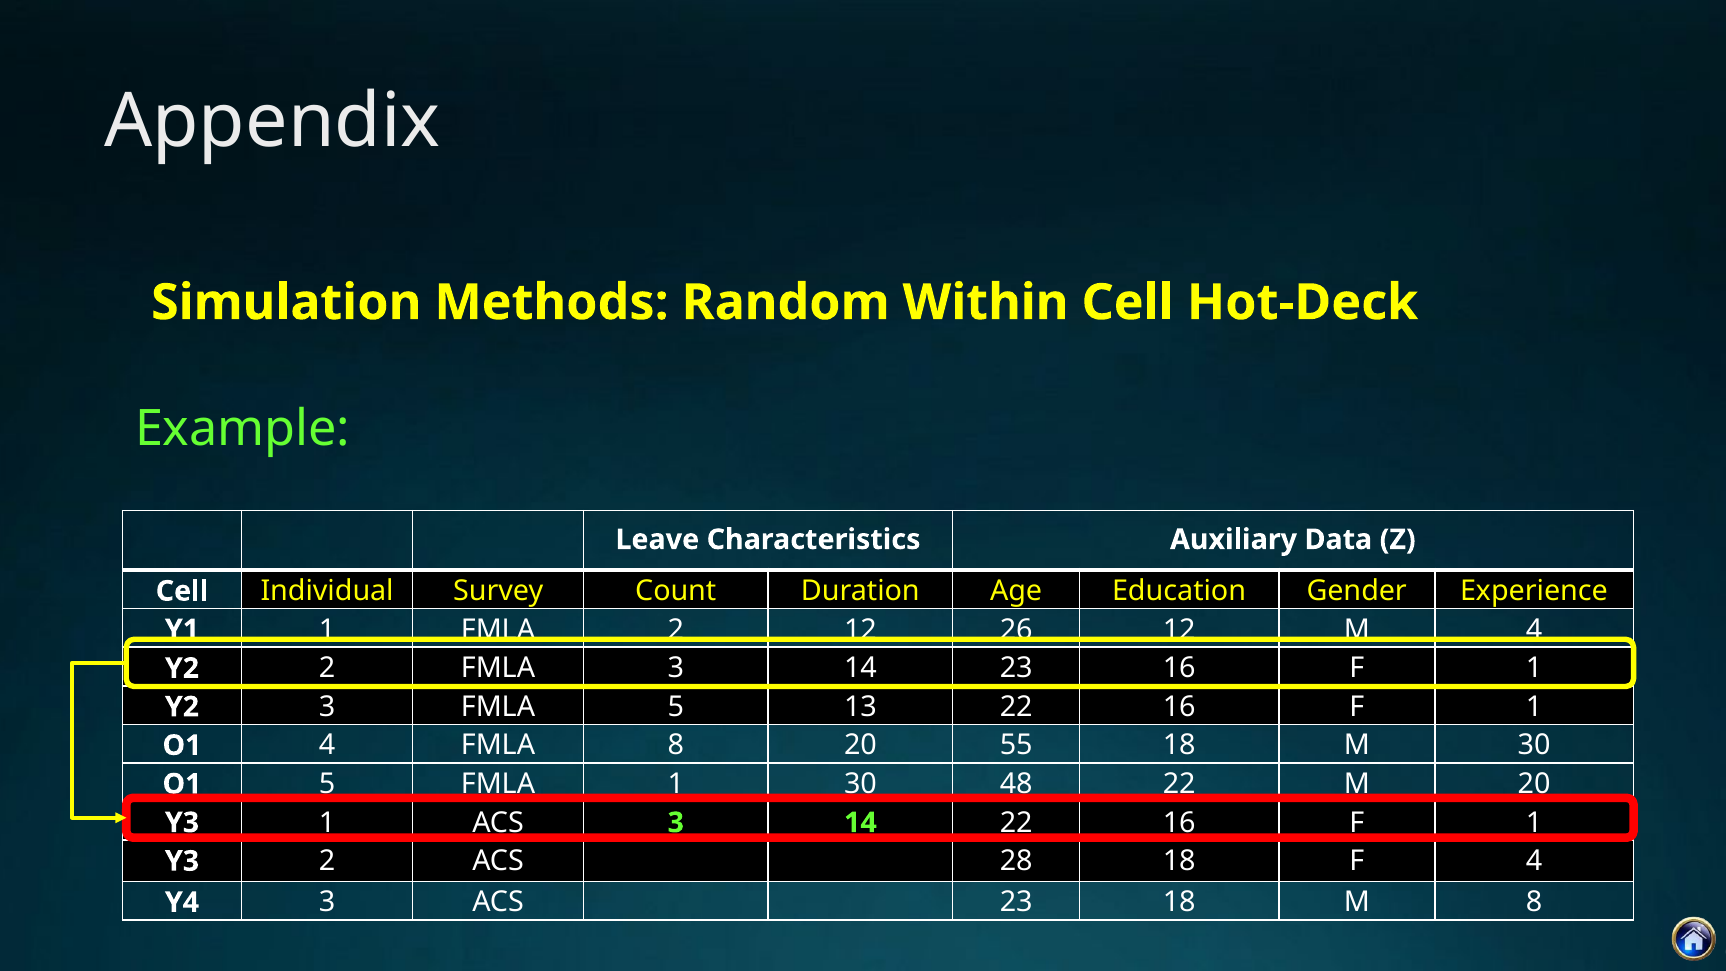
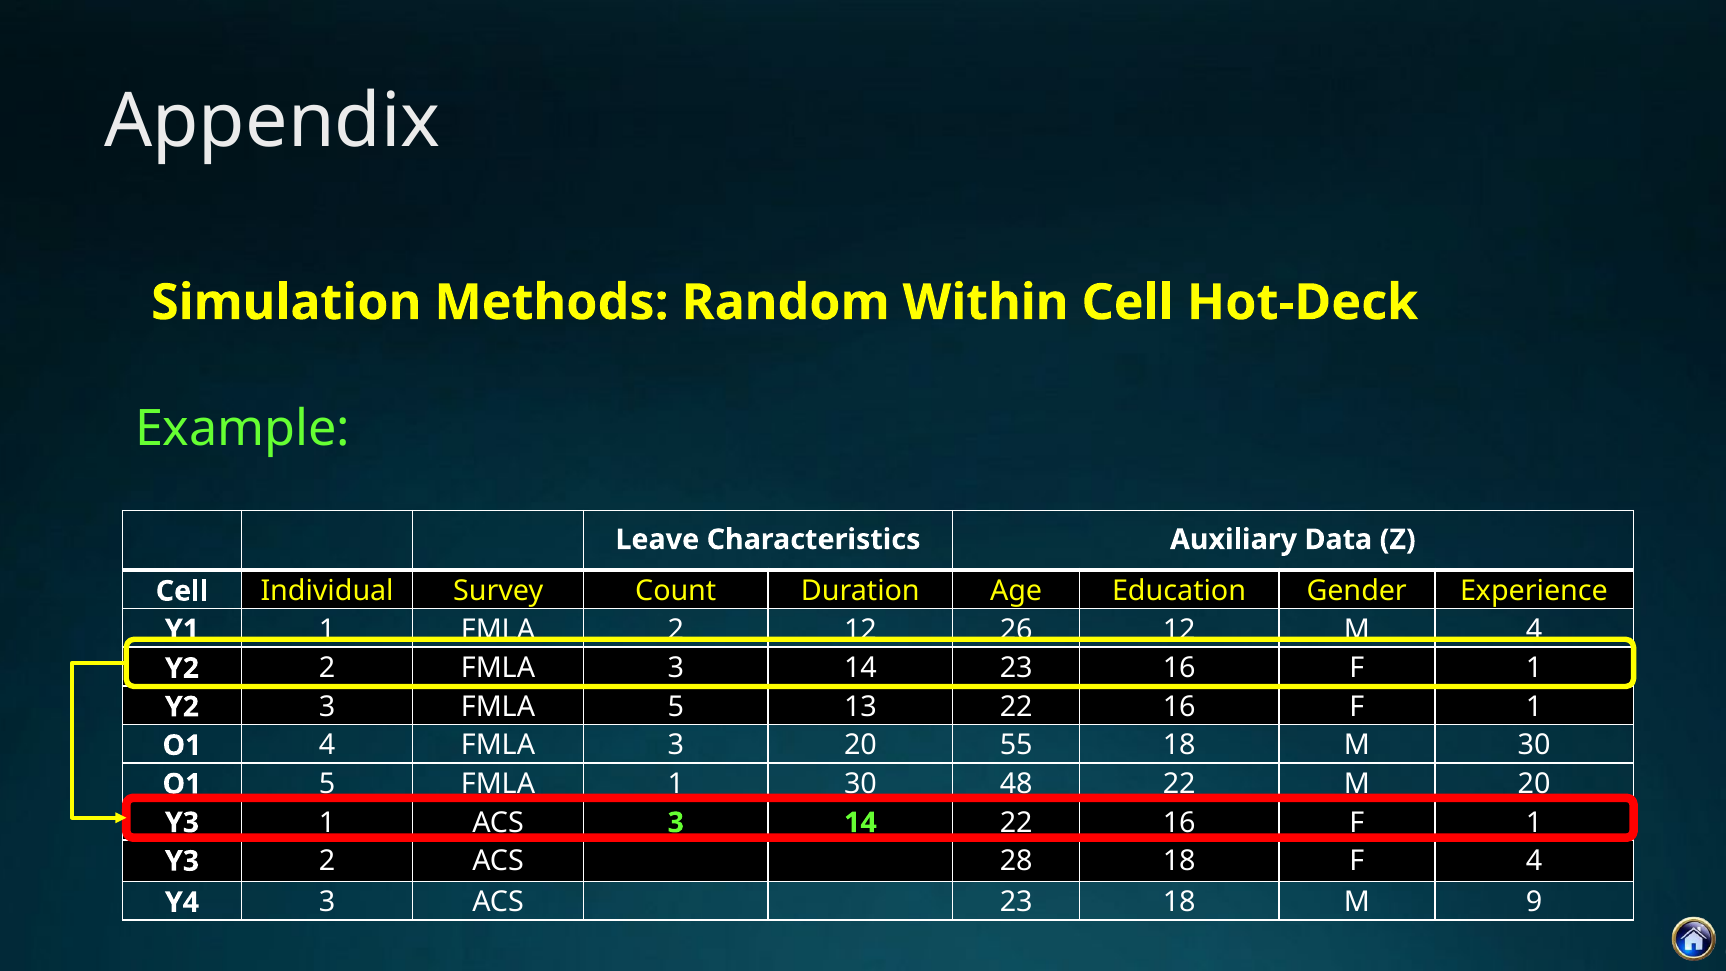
4 FMLA 8: 8 -> 3
M 8: 8 -> 9
